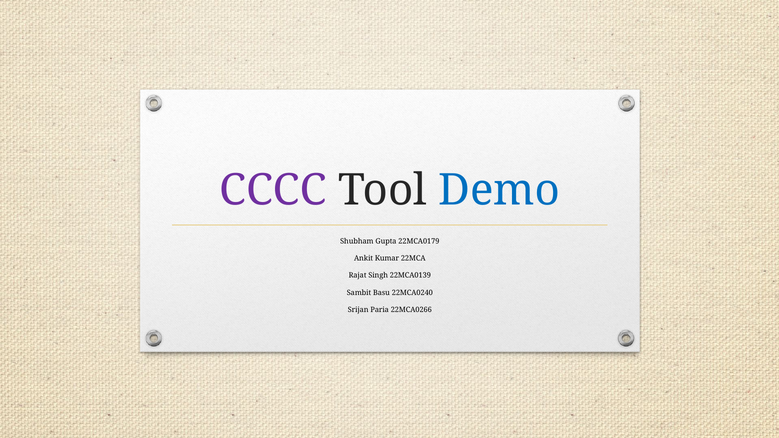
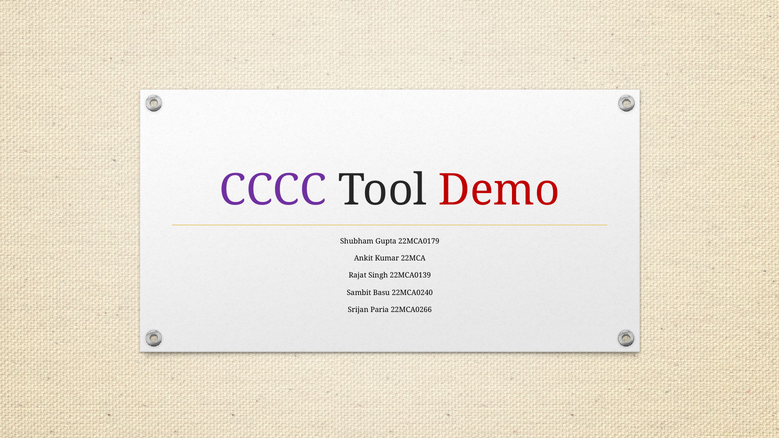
Demo colour: blue -> red
